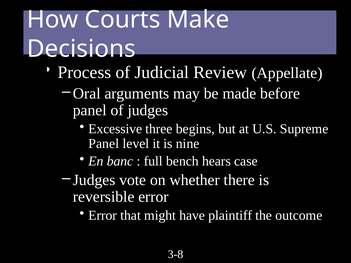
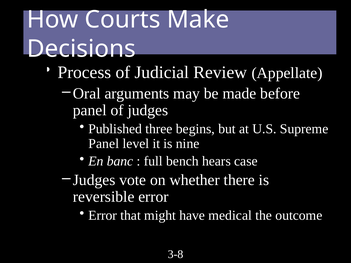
Excessive: Excessive -> Published
plaintiff: plaintiff -> medical
